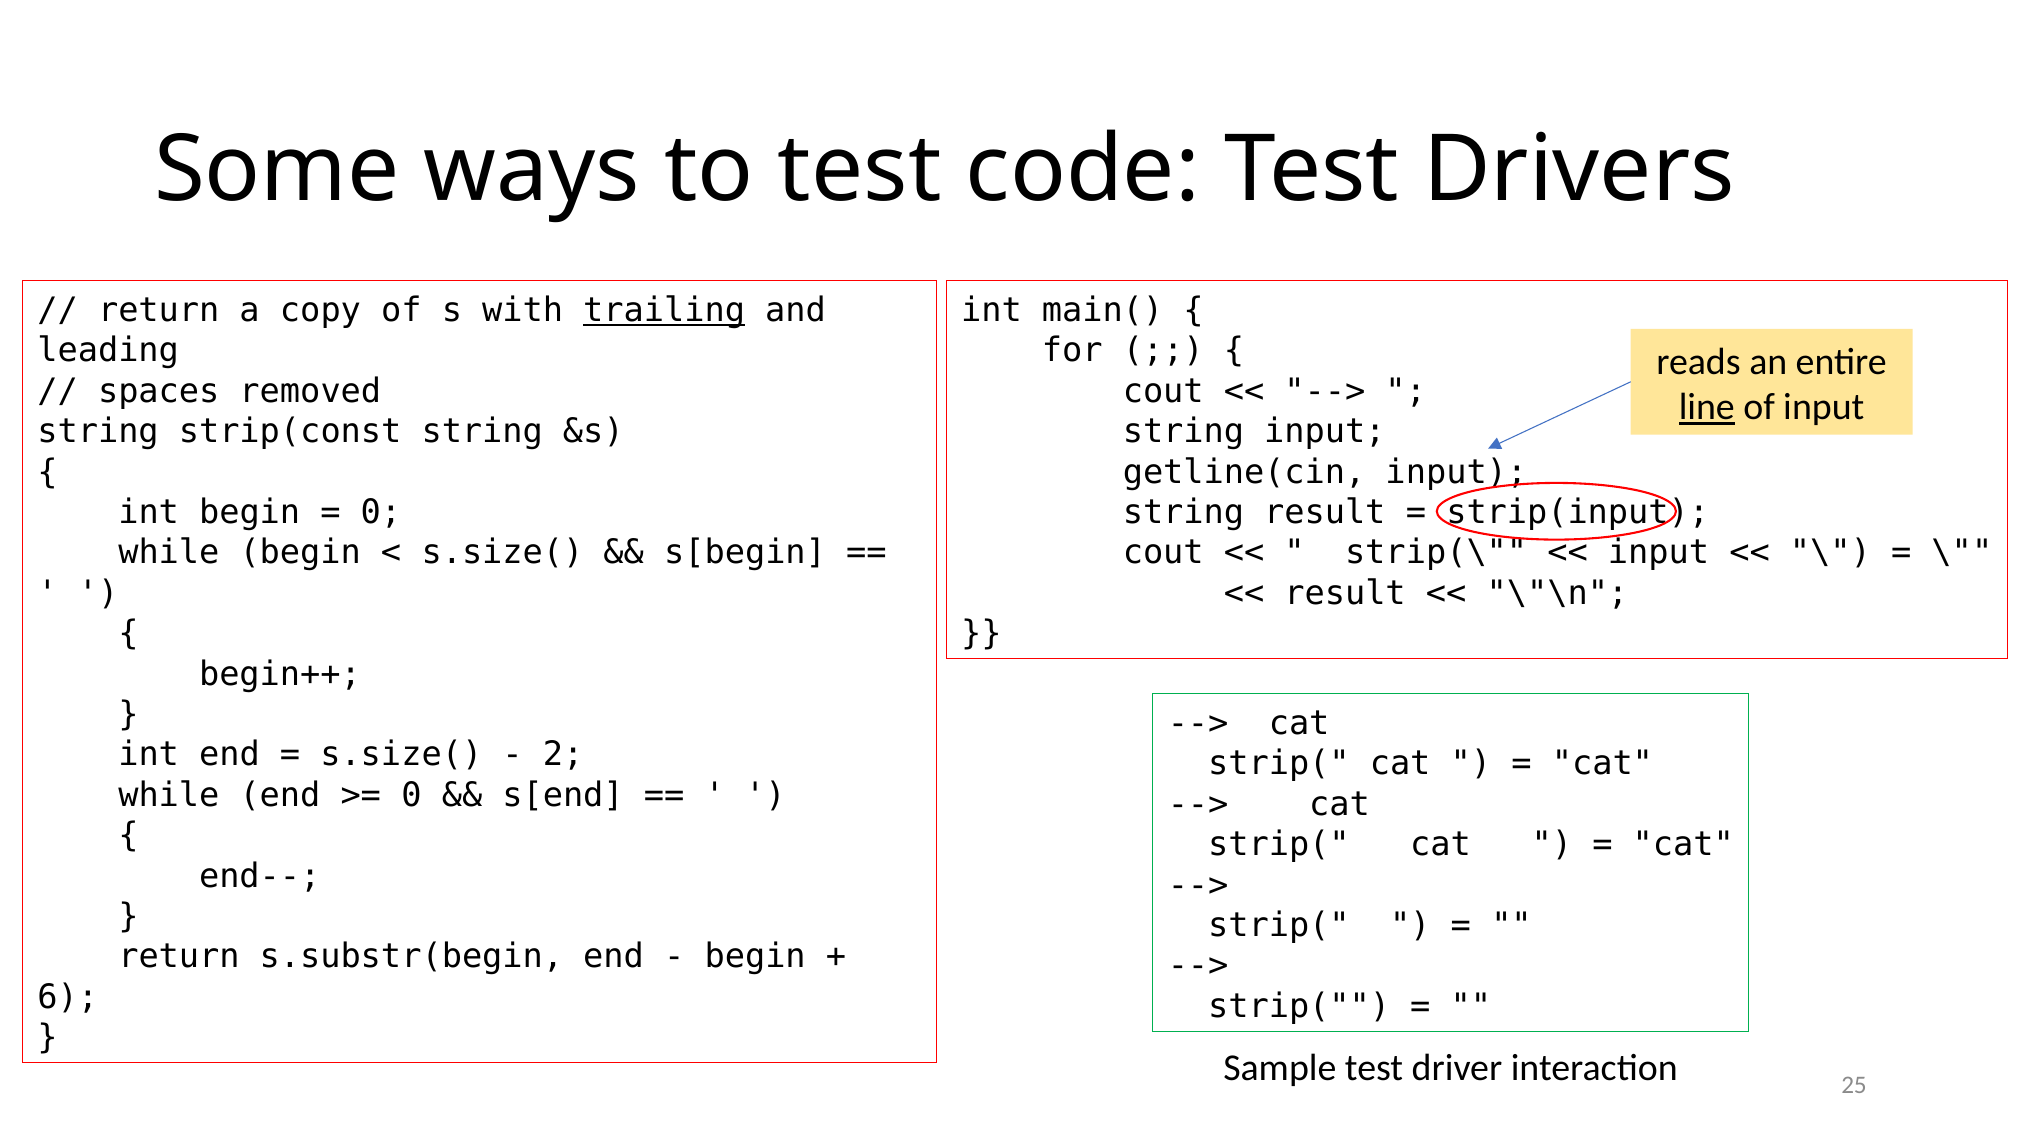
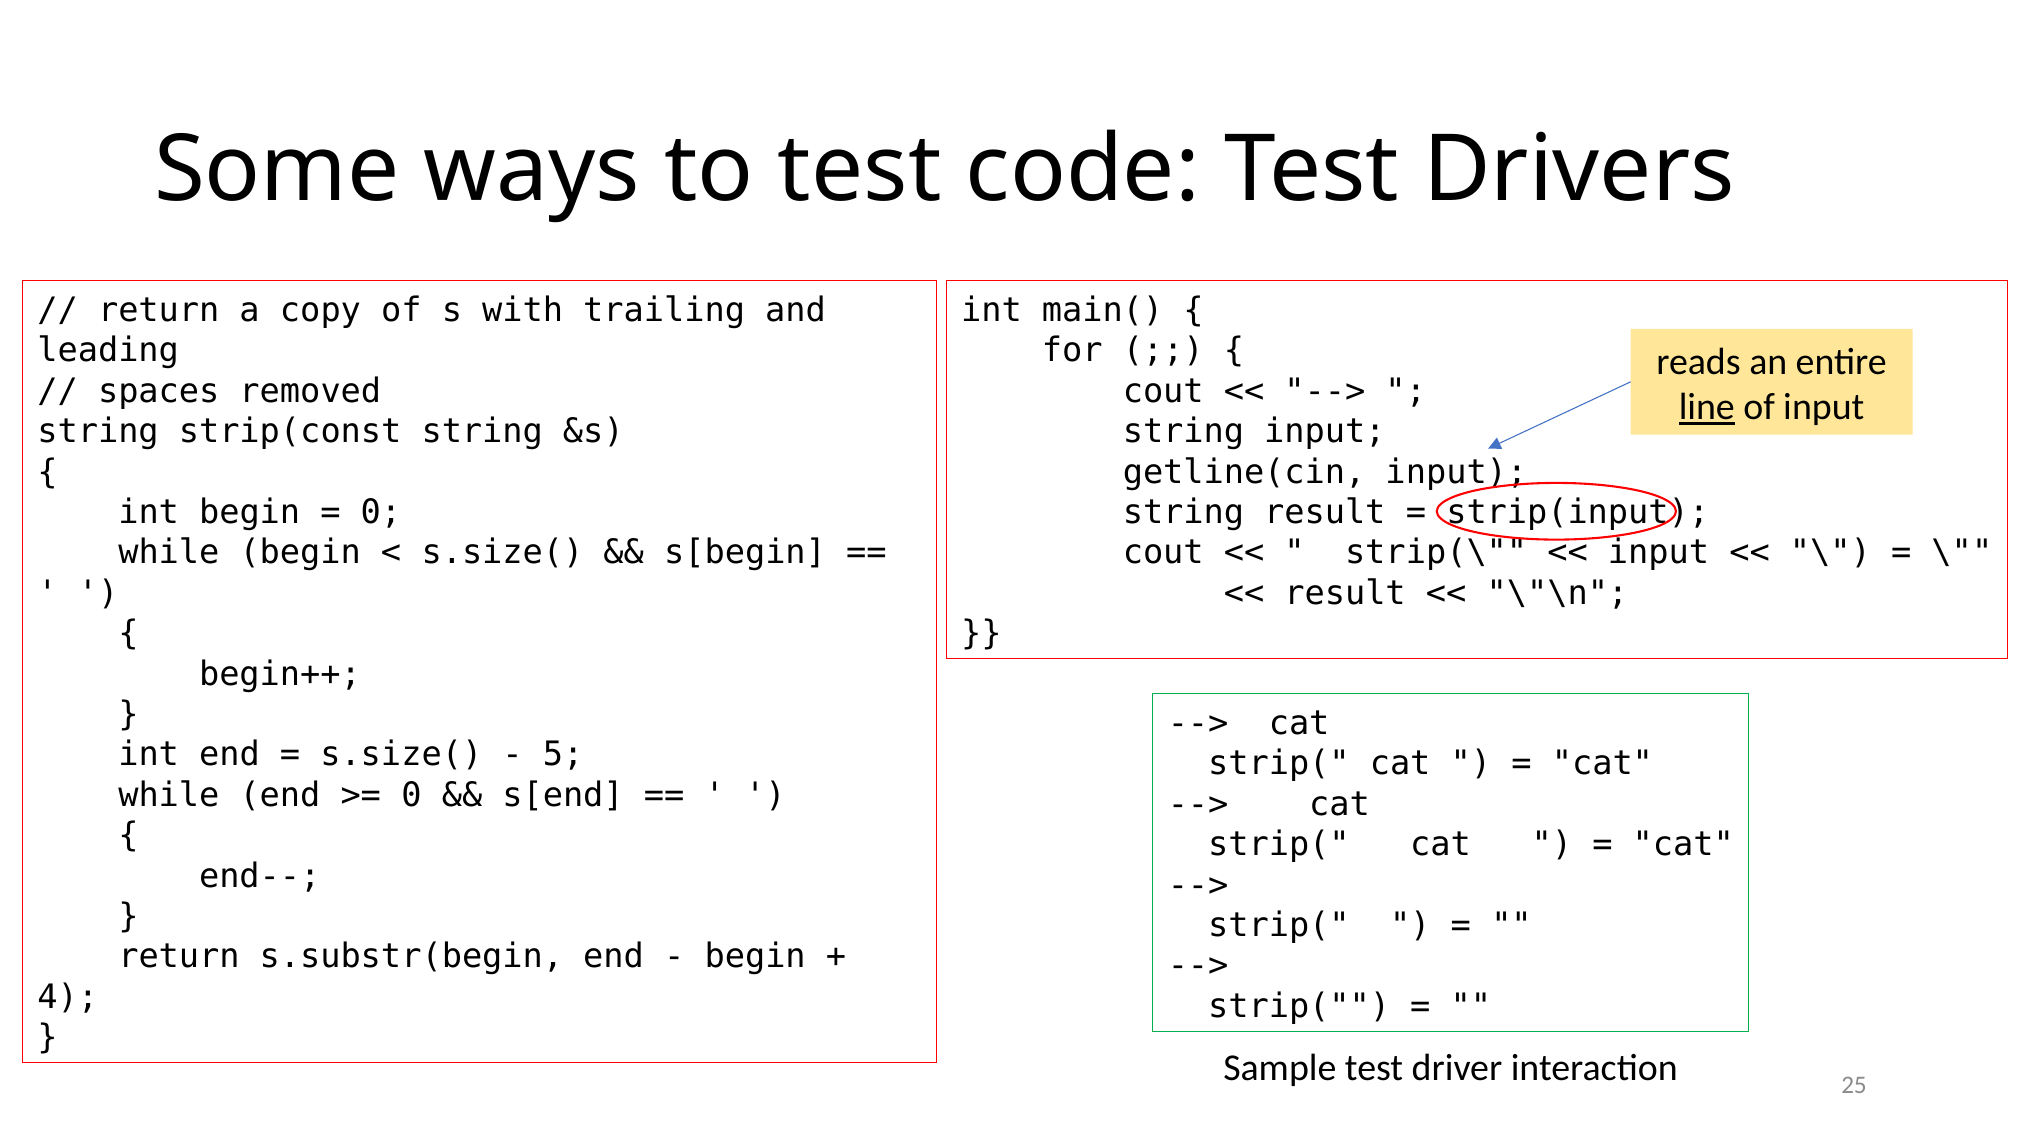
trailing underline: present -> none
2: 2 -> 5
6: 6 -> 4
